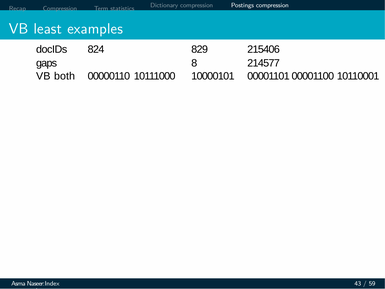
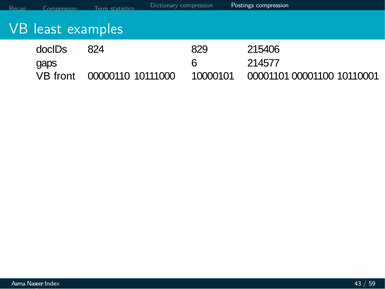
8: 8 -> 6
both: both -> front
